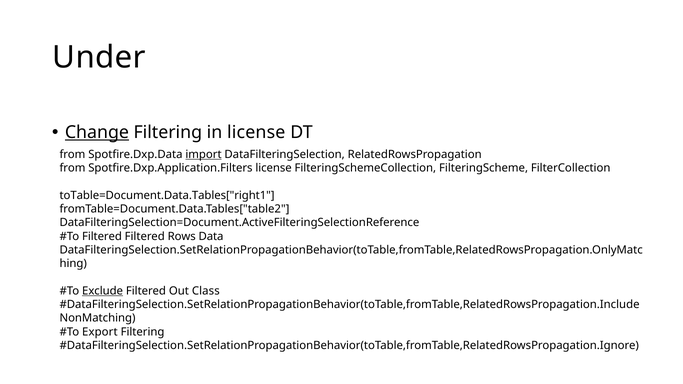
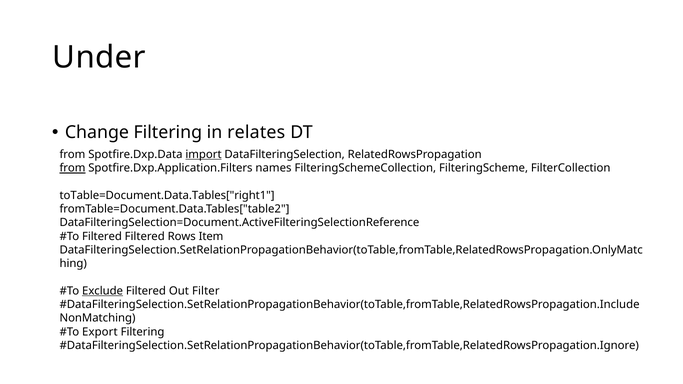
Change underline: present -> none
in license: license -> relates
from at (72, 168) underline: none -> present
Spotfire.Dxp.Application.Filters license: license -> names
Data: Data -> Item
Class: Class -> Filter
